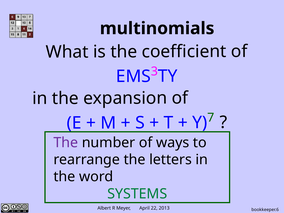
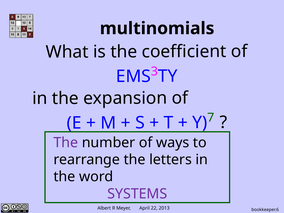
SYSTEMS colour: green -> purple
